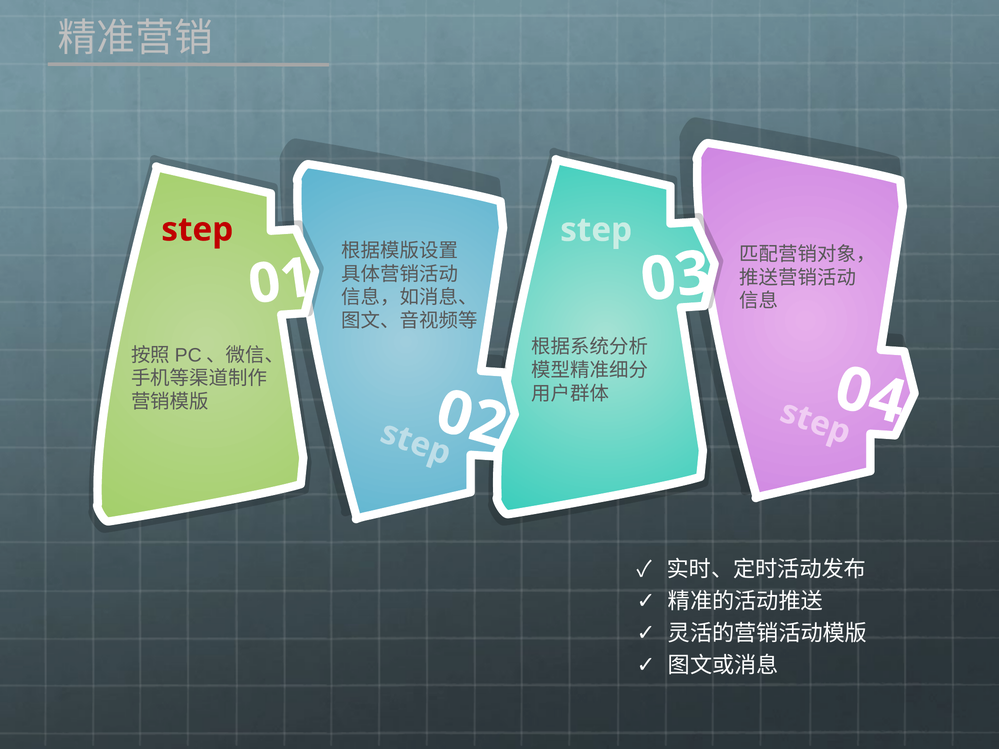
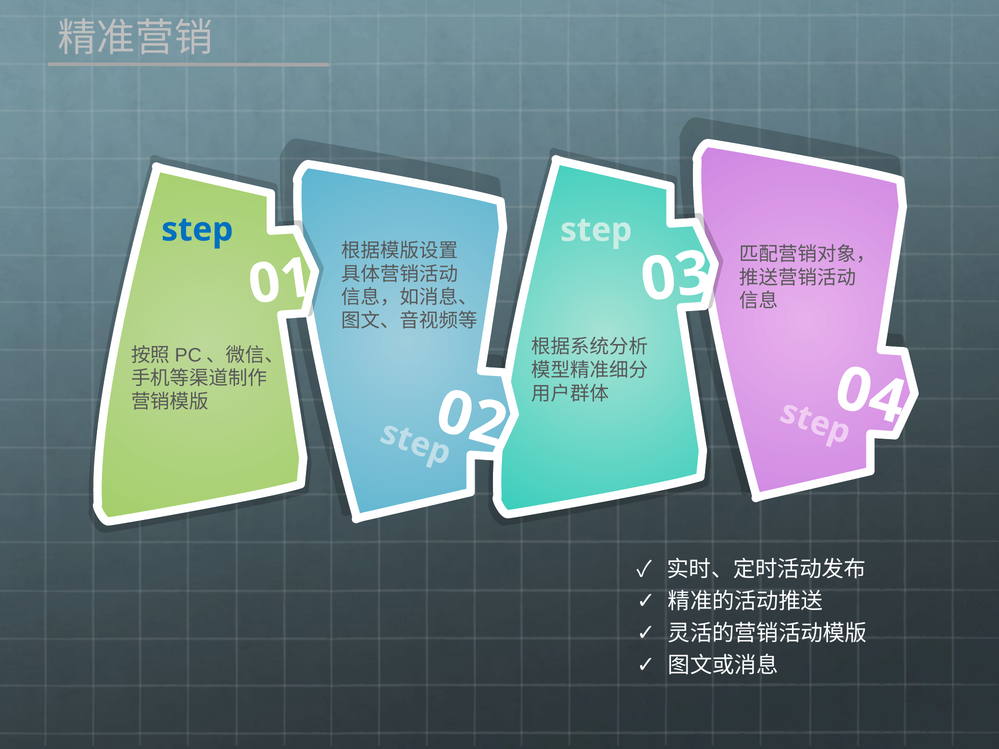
step at (197, 230) colour: red -> blue
